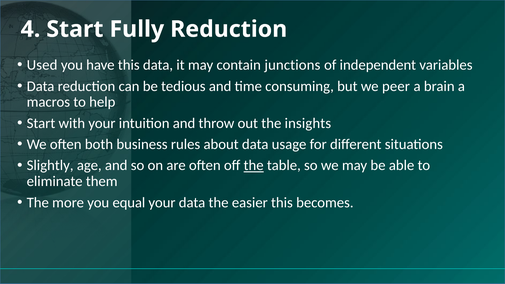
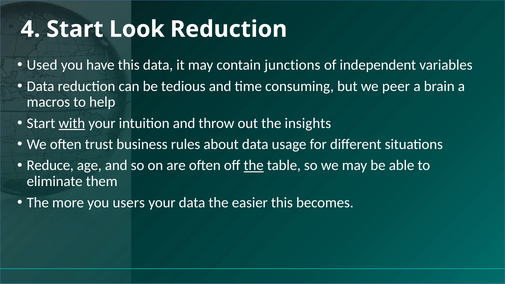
Fully: Fully -> Look
with underline: none -> present
both: both -> trust
Slightly: Slightly -> Reduce
equal: equal -> users
